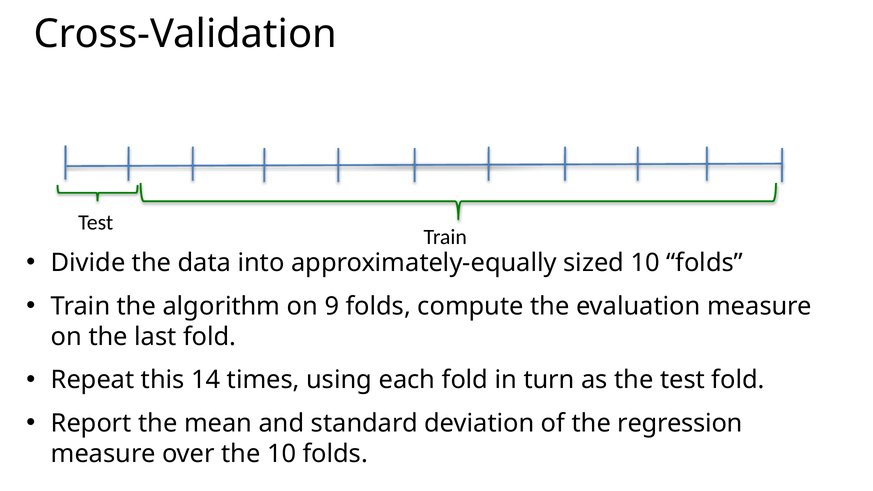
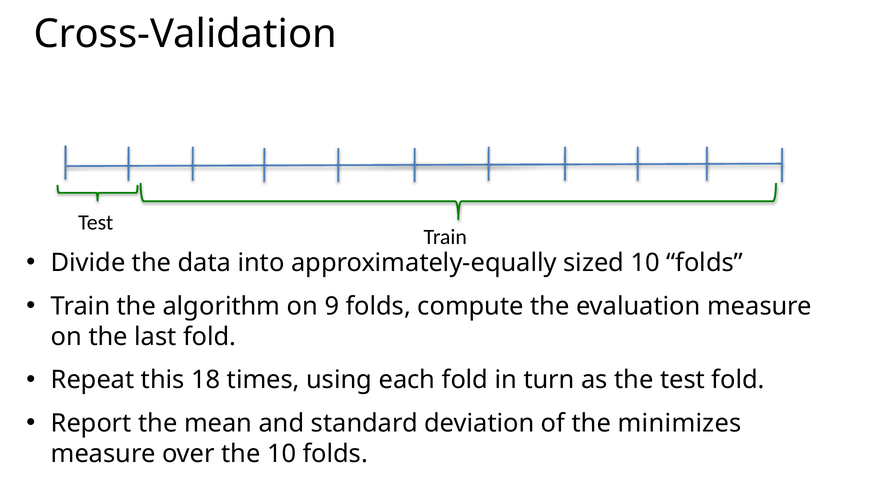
14: 14 -> 18
regression: regression -> minimizes
